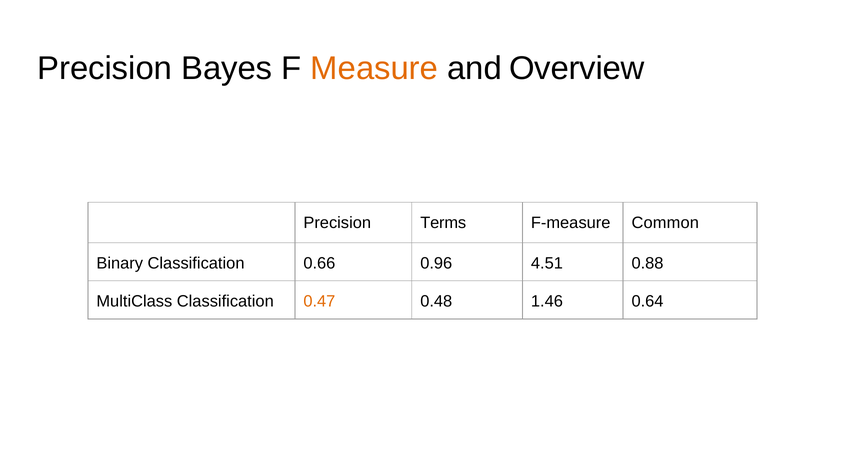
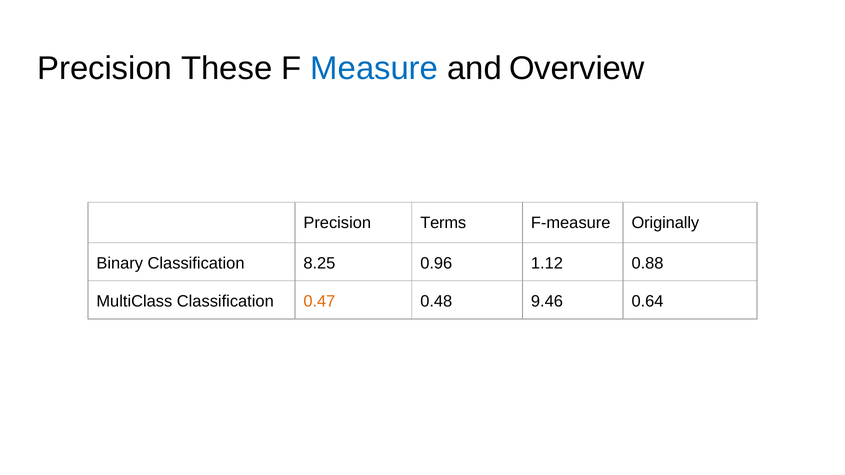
Bayes: Bayes -> These
Measure colour: orange -> blue
Common: Common -> Originally
0.66: 0.66 -> 8.25
4.51: 4.51 -> 1.12
1.46: 1.46 -> 9.46
